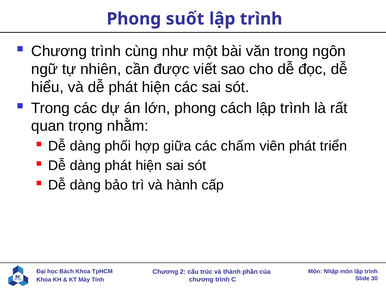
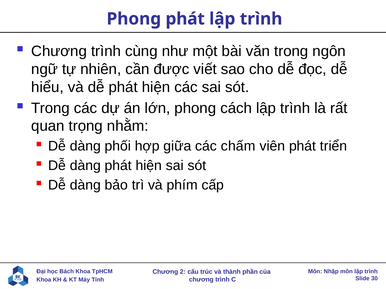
Phong suốt: suốt -> phát
hành: hành -> phím
